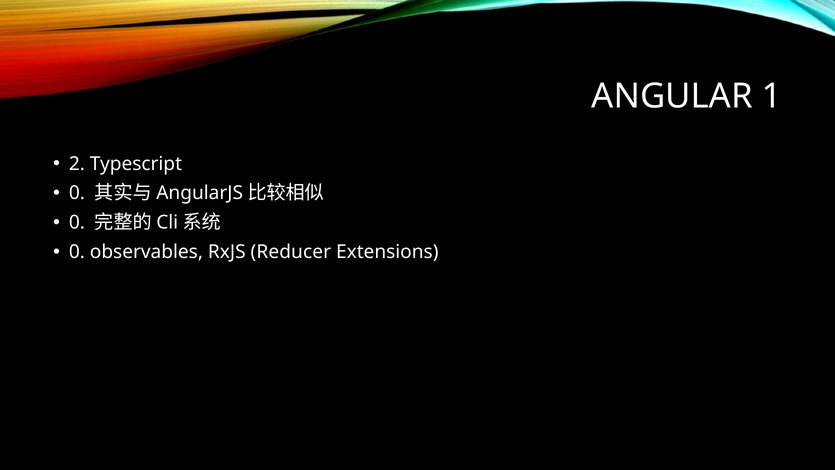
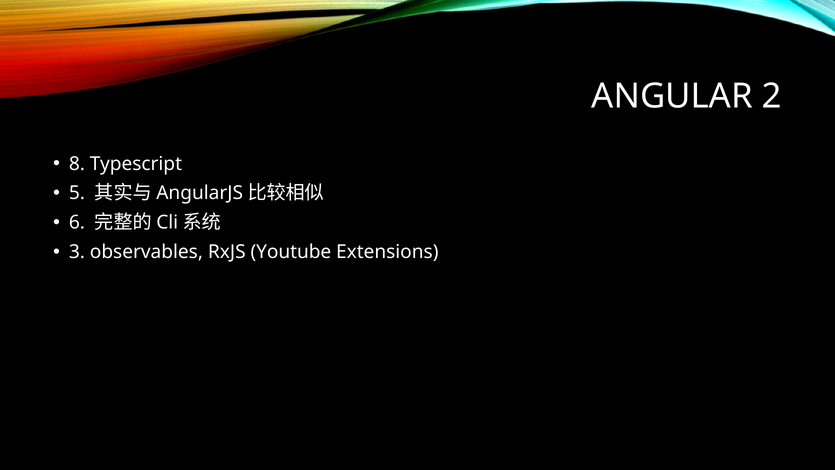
1: 1 -> 2
2: 2 -> 8
0 at (77, 193): 0 -> 5
0 at (77, 222): 0 -> 6
0 at (77, 252): 0 -> 3
Reducer: Reducer -> Youtube
